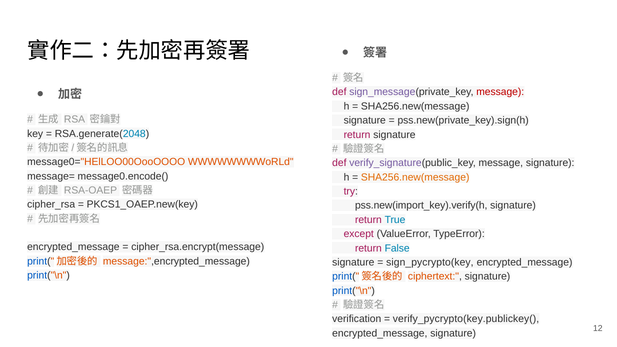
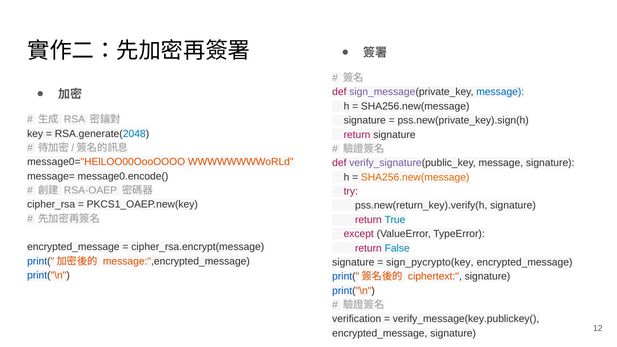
message at (500, 92) colour: red -> blue
pss.new(import_key).verify(h: pss.new(import_key).verify(h -> pss.new(return_key).verify(h
verify_pycrypto(key.publickey(: verify_pycrypto(key.publickey( -> verify_message(key.publickey(
